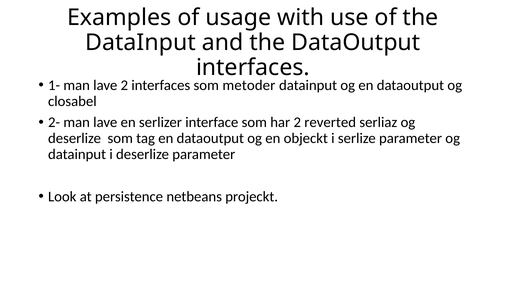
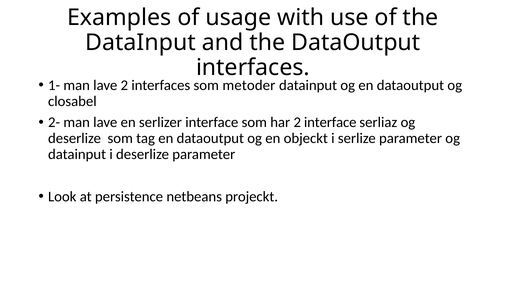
2 reverted: reverted -> interface
